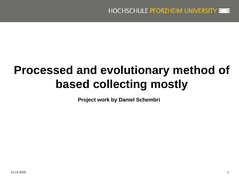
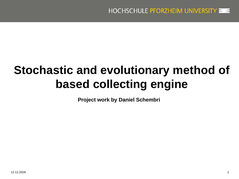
Processed: Processed -> Stochastic
mostly: mostly -> engine
